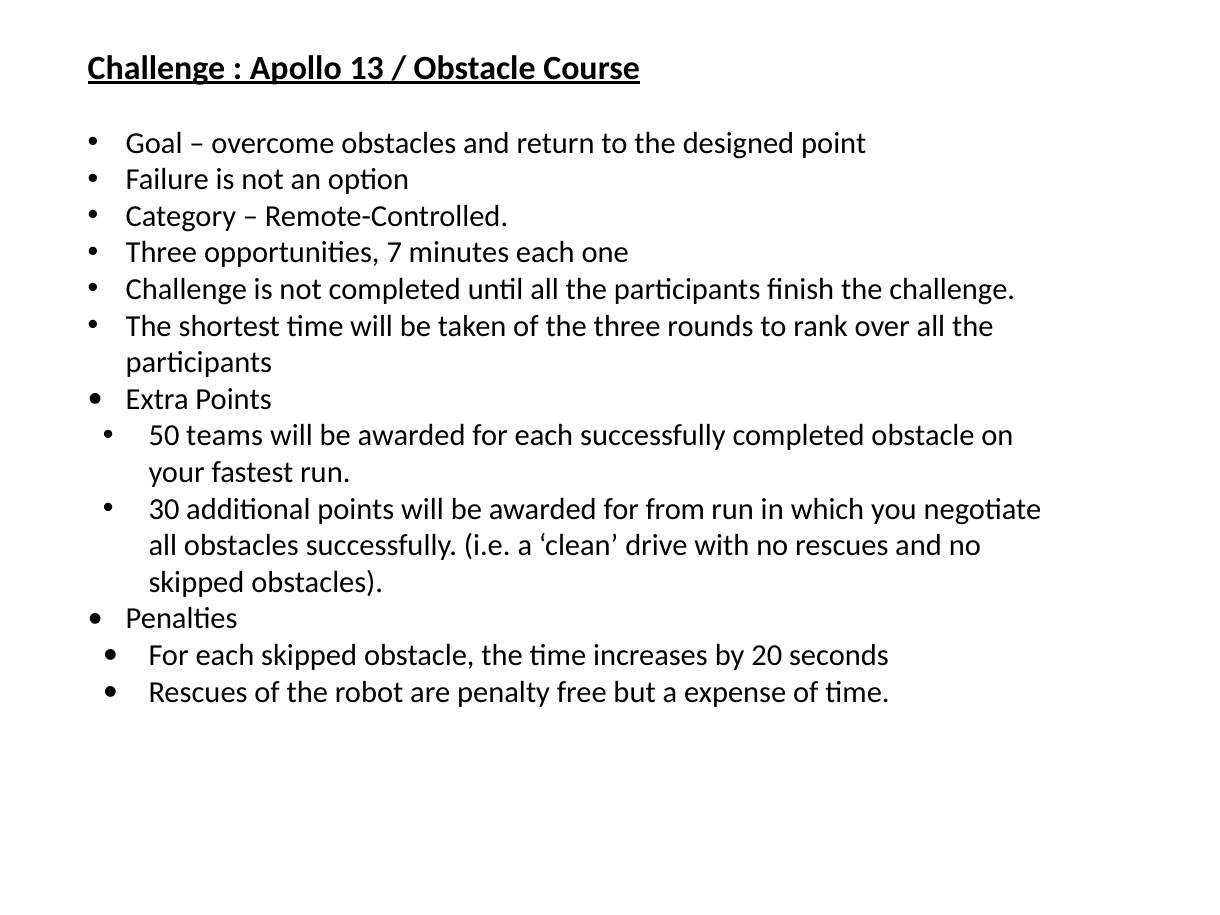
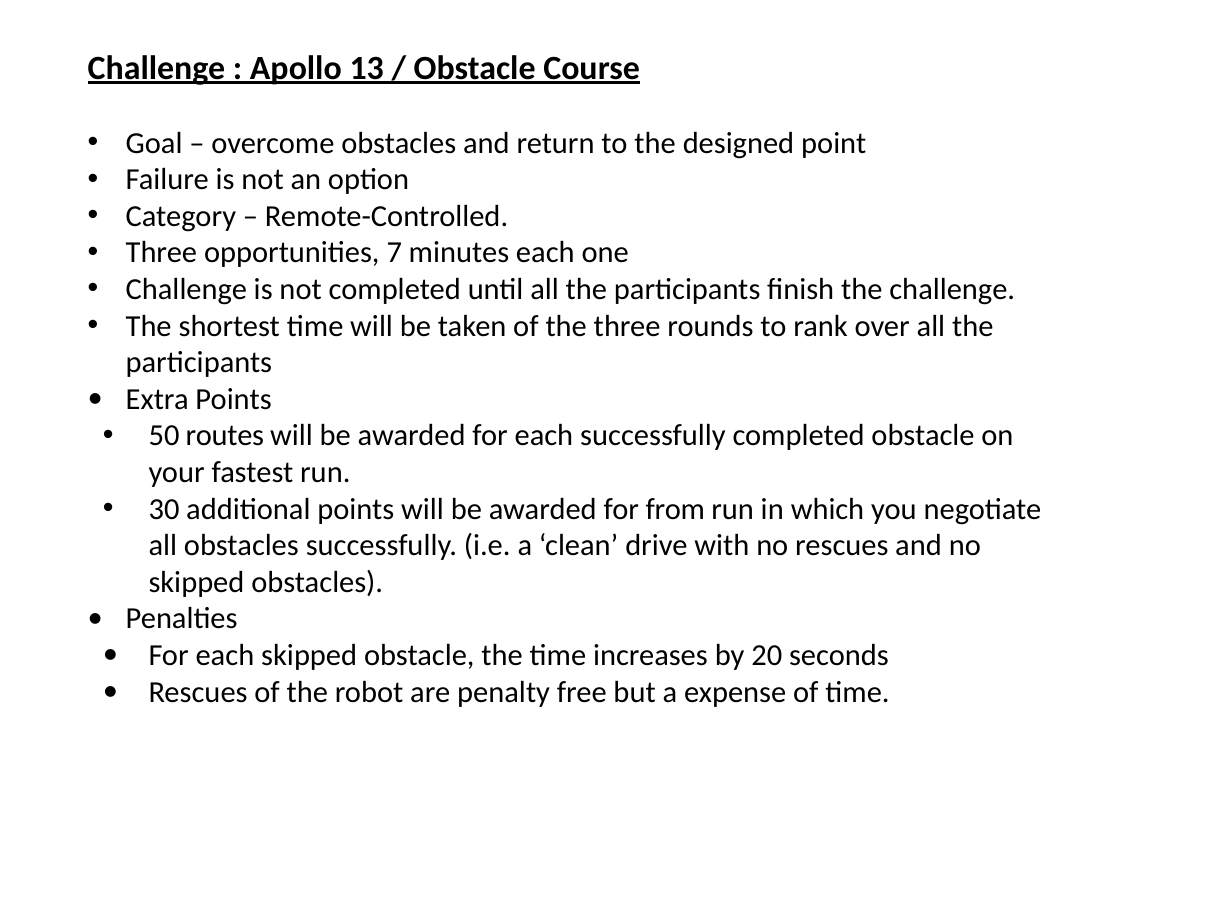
teams: teams -> routes
